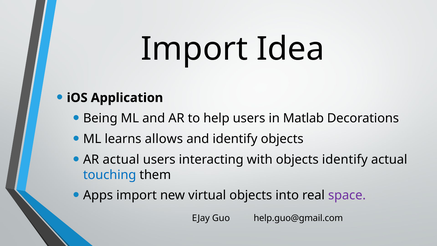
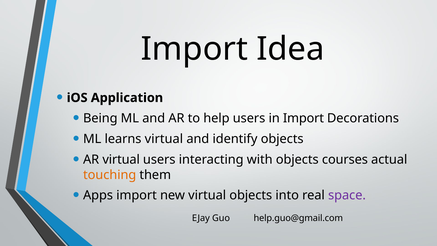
in Matlab: Matlab -> Import
learns allows: allows -> virtual
AR actual: actual -> virtual
objects identify: identify -> courses
touching colour: blue -> orange
